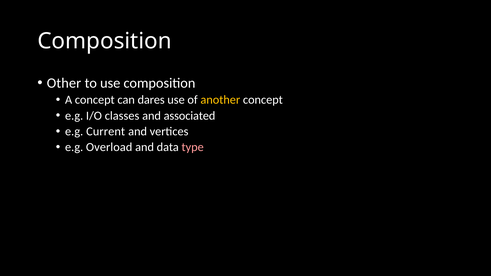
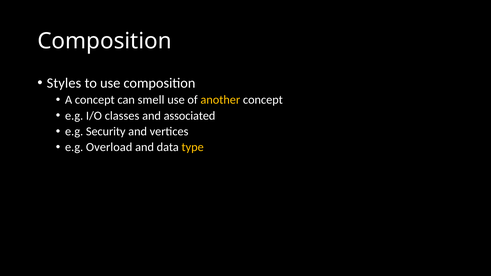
Other: Other -> Styles
dares: dares -> smell
Current: Current -> Security
type colour: pink -> yellow
